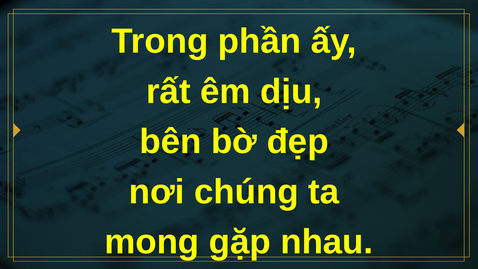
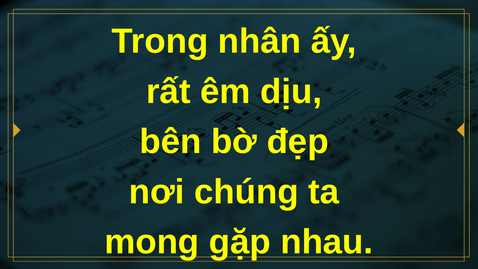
phần: phần -> nhân
